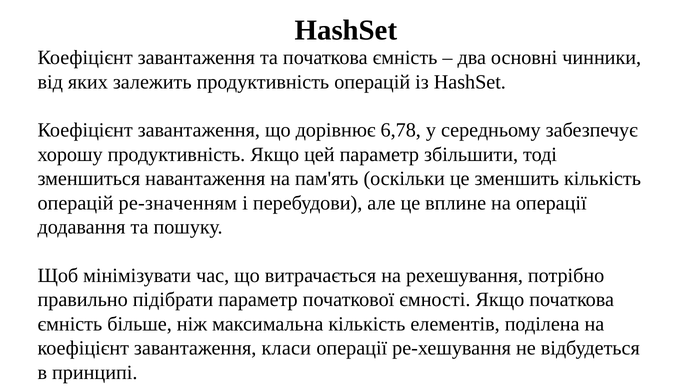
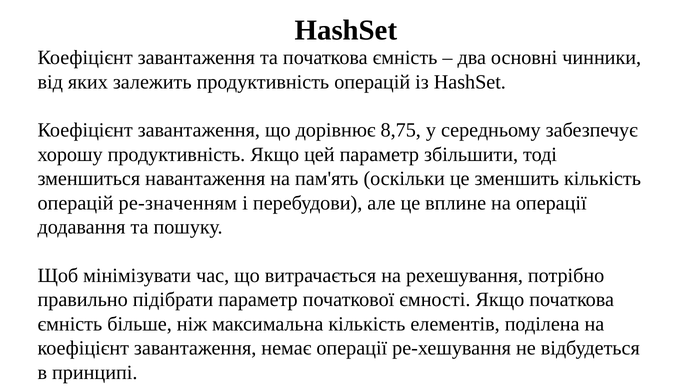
6,78: 6,78 -> 8,75
класи: класи -> немає
